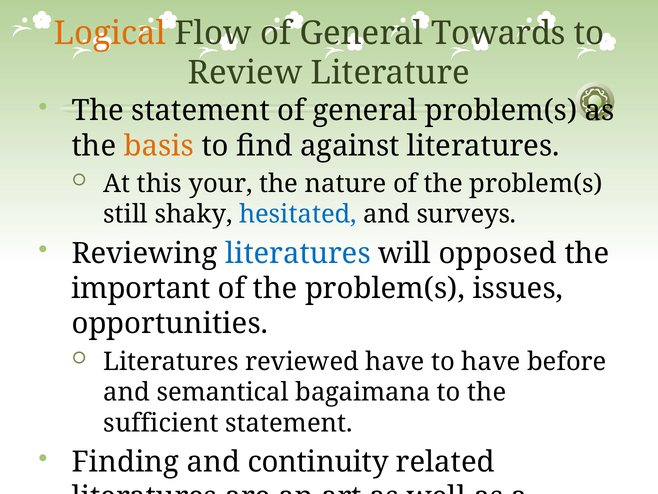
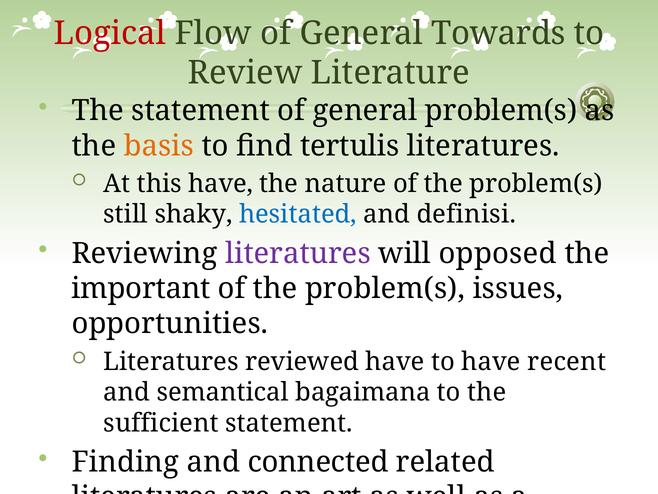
Logical colour: orange -> red
against: against -> tertulis
this your: your -> have
surveys: surveys -> definisi
literatures at (298, 253) colour: blue -> purple
before: before -> recent
continuity: continuity -> connected
